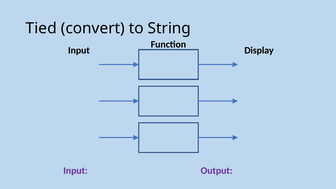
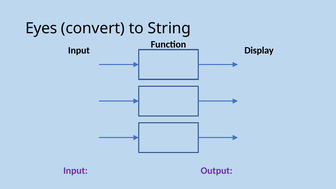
Tied: Tied -> Eyes
